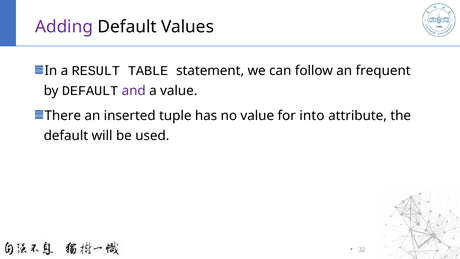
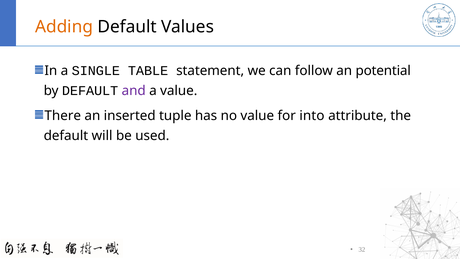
Adding colour: purple -> orange
RESULT: RESULT -> SINGLE
frequent: frequent -> potential
